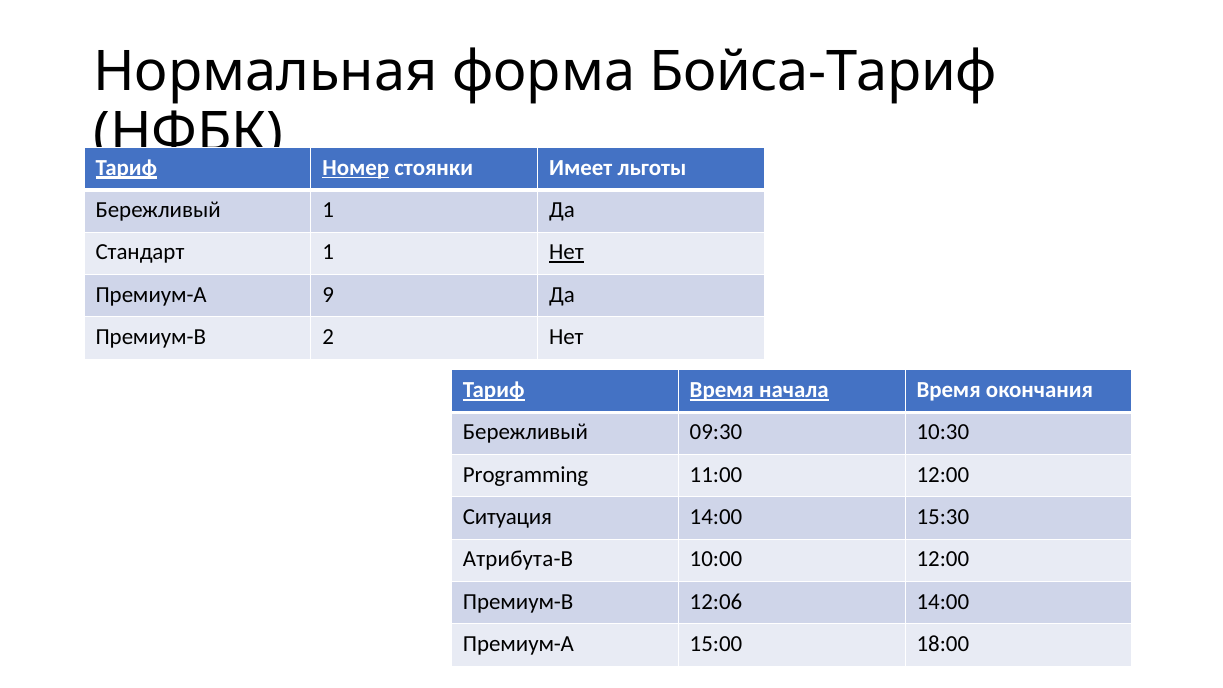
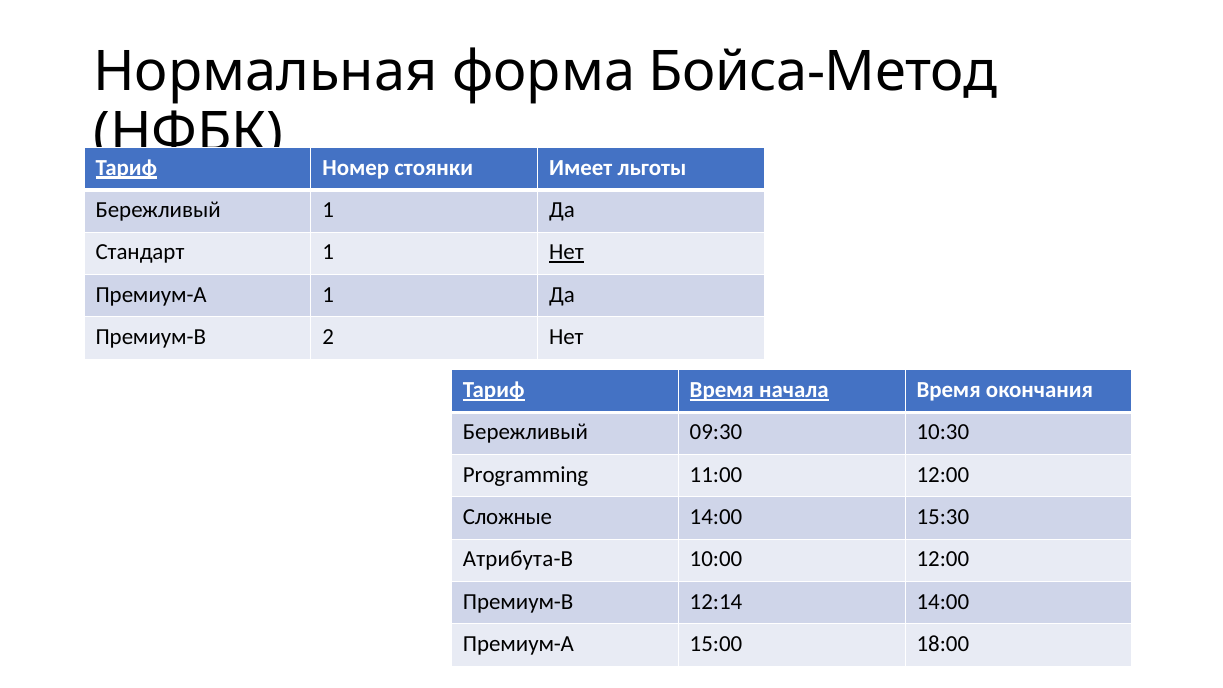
Бойса-Тариф: Бойса-Тариф -> Бойса-Метод
Номер underline: present -> none
Премиум-А 9: 9 -> 1
Ситуация: Ситуация -> Сложные
12:06: 12:06 -> 12:14
